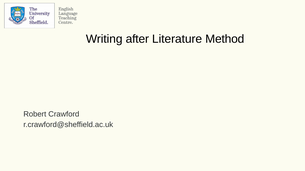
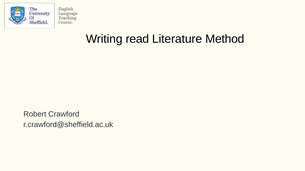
after: after -> read
